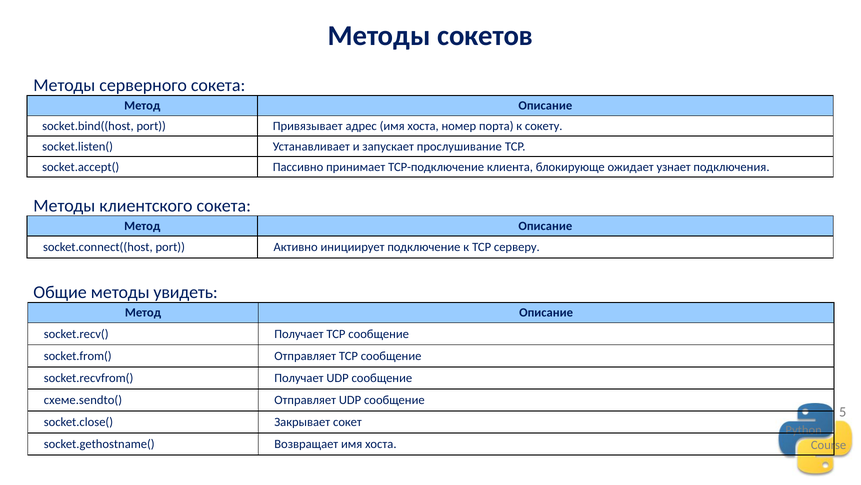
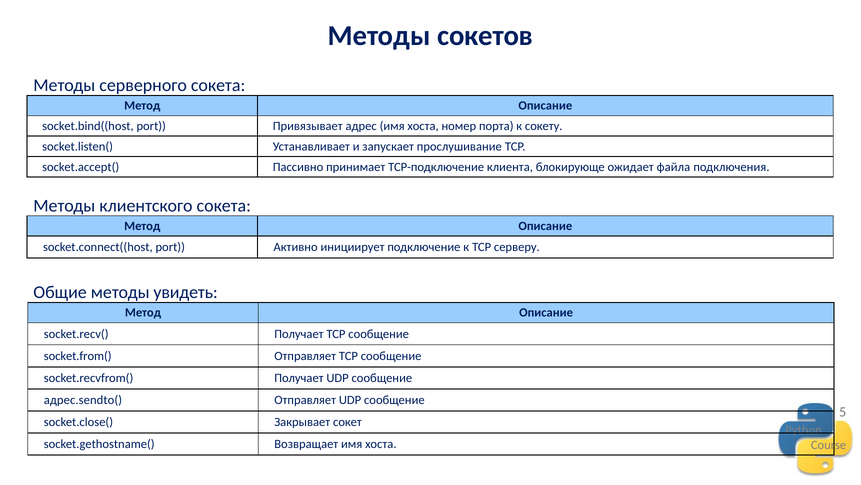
узнает: узнает -> файла
схеме.sendto(: схеме.sendto( -> адрес.sendto(
